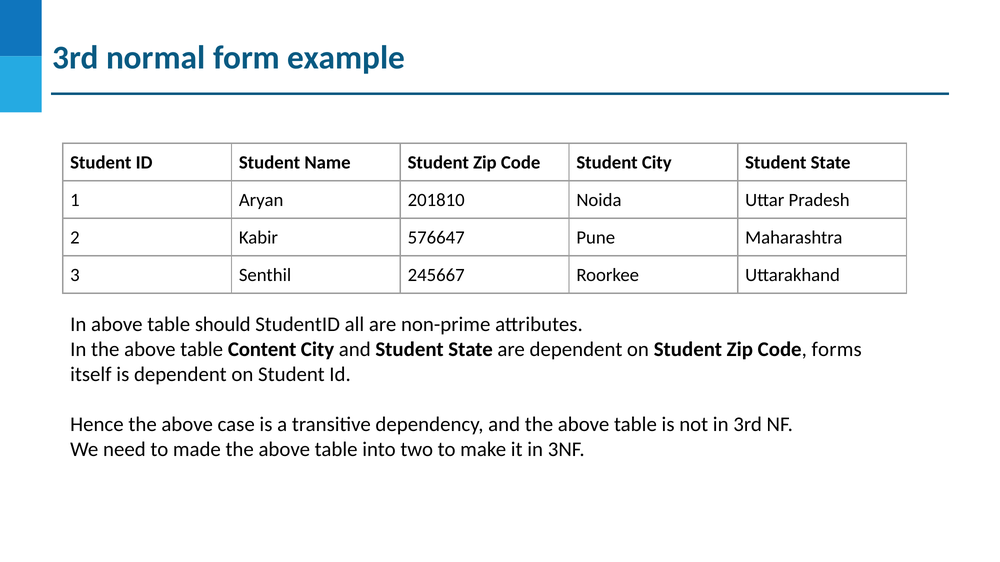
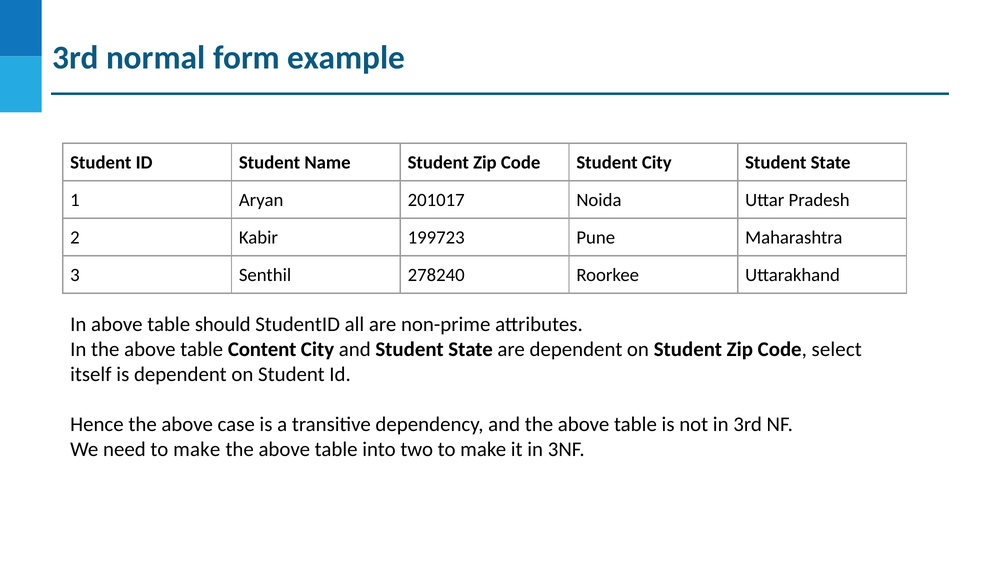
201810: 201810 -> 201017
576647: 576647 -> 199723
245667: 245667 -> 278240
forms: forms -> select
need to made: made -> make
